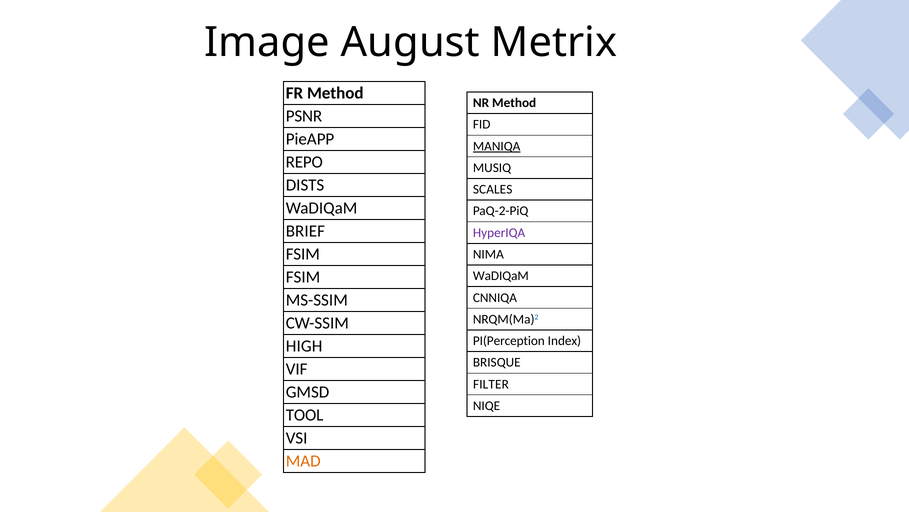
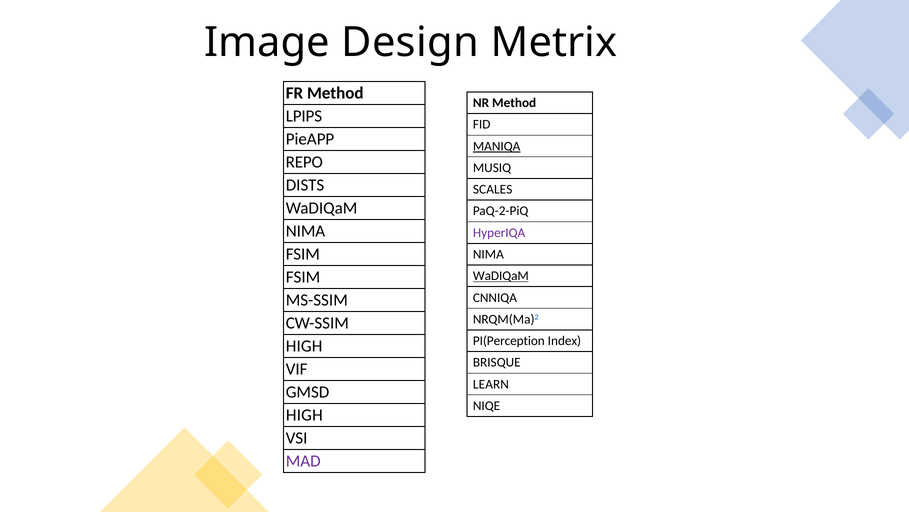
August: August -> Design
PSNR: PSNR -> LPIPS
BRIEF at (305, 231): BRIEF -> NIMA
WaDIQaM at (501, 276) underline: none -> present
FILTER: FILTER -> LEARN
TOOL at (305, 415): TOOL -> HIGH
MAD colour: orange -> purple
